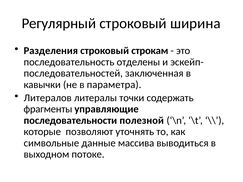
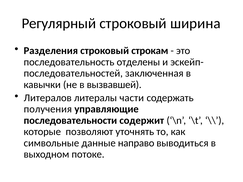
параметра: параметра -> вызвавшей
точки: точки -> части
фрагменты: фрагменты -> получения
полезной: полезной -> содержит
массива: массива -> направо
